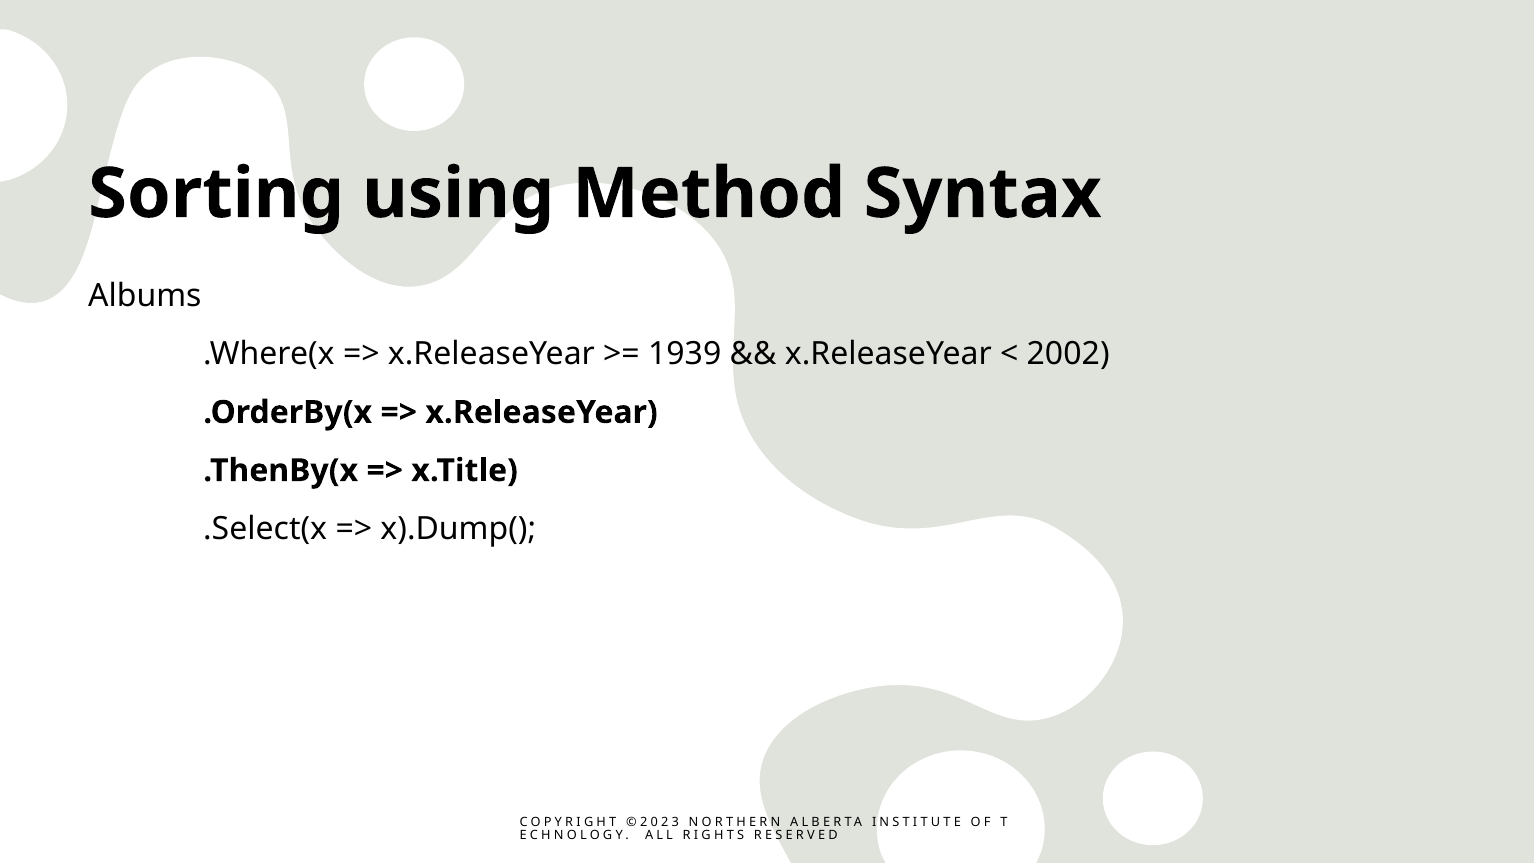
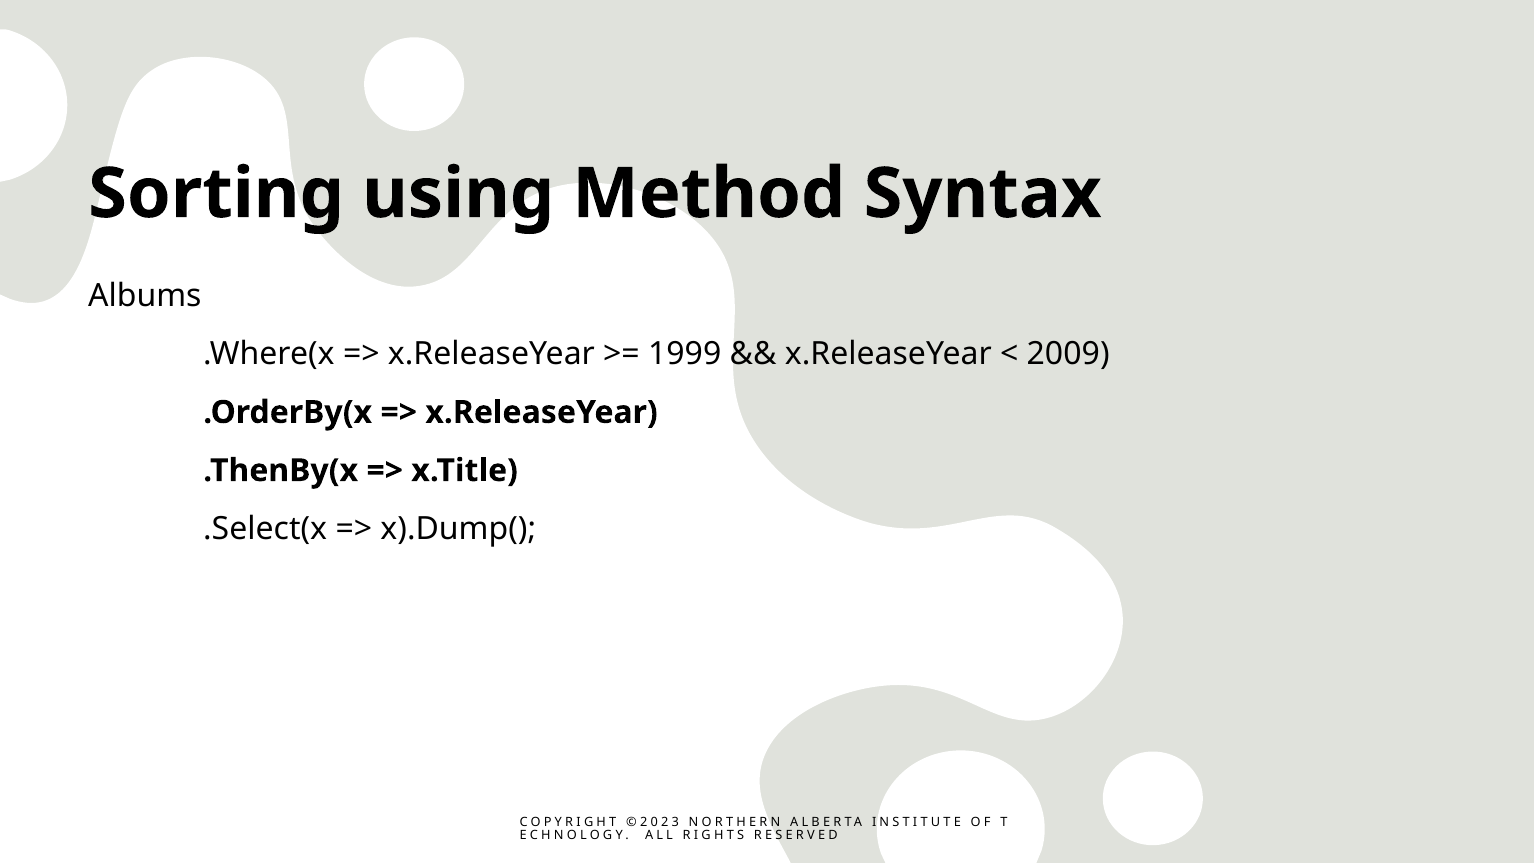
1939: 1939 -> 1999
2002: 2002 -> 2009
